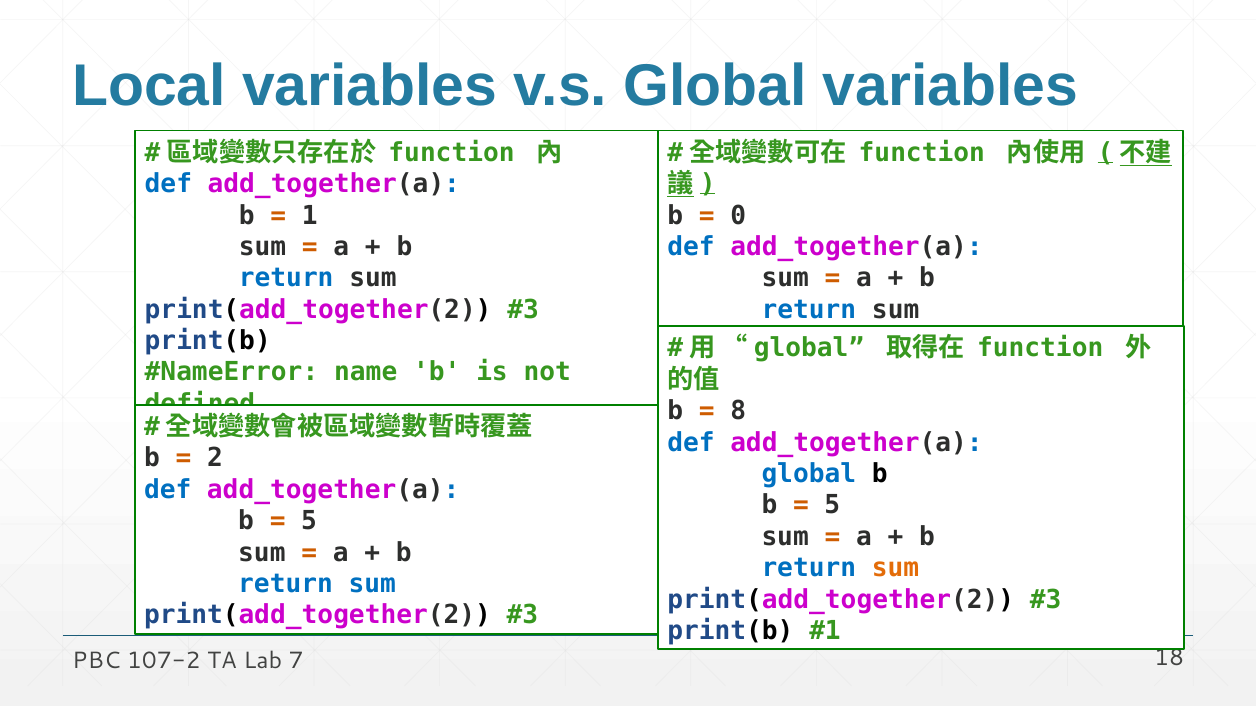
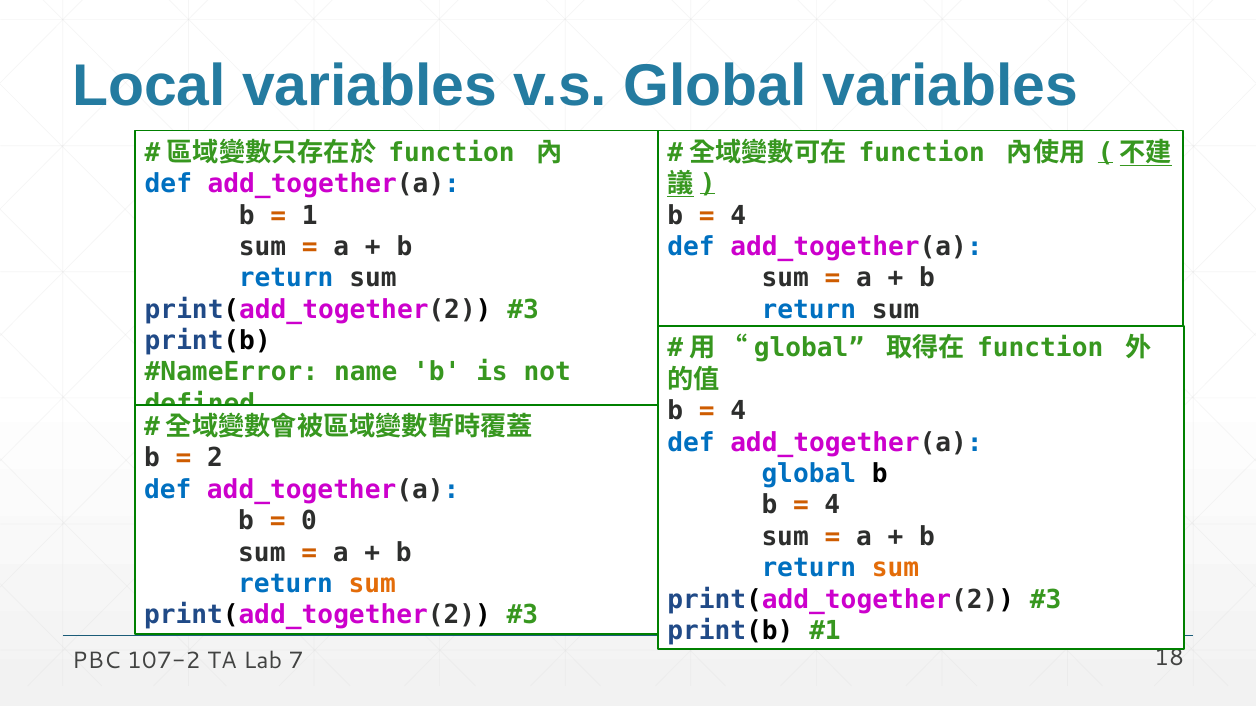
0 at (738, 216): 0 -> 4
8 at (738, 411): 8 -> 4
5 at (832, 506): 5 -> 4
5 at (309, 521): 5 -> 0
sum at (372, 584) colour: blue -> orange
